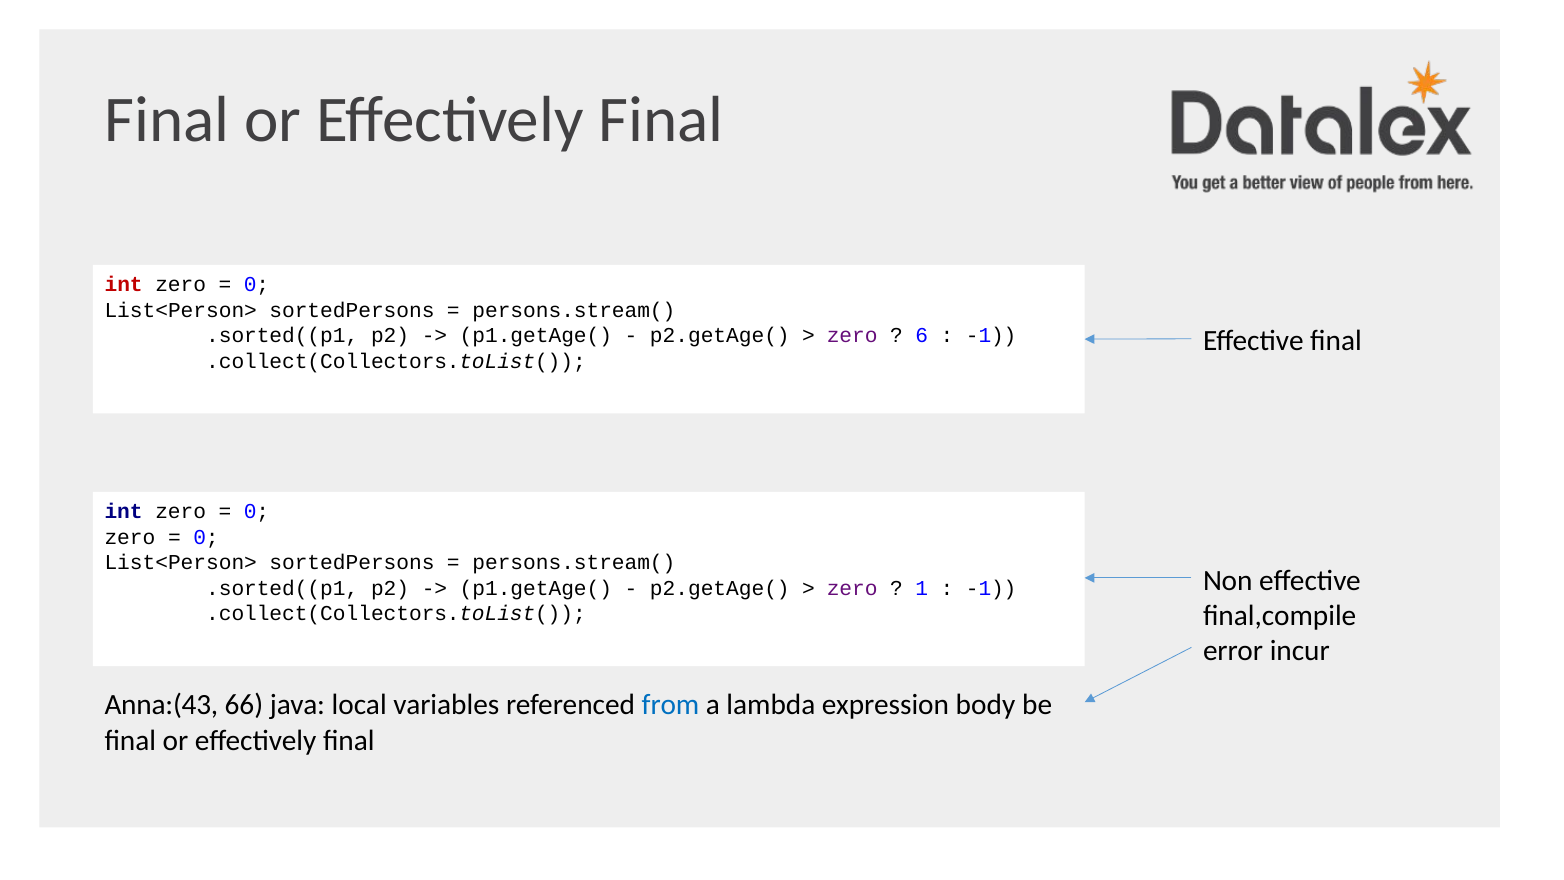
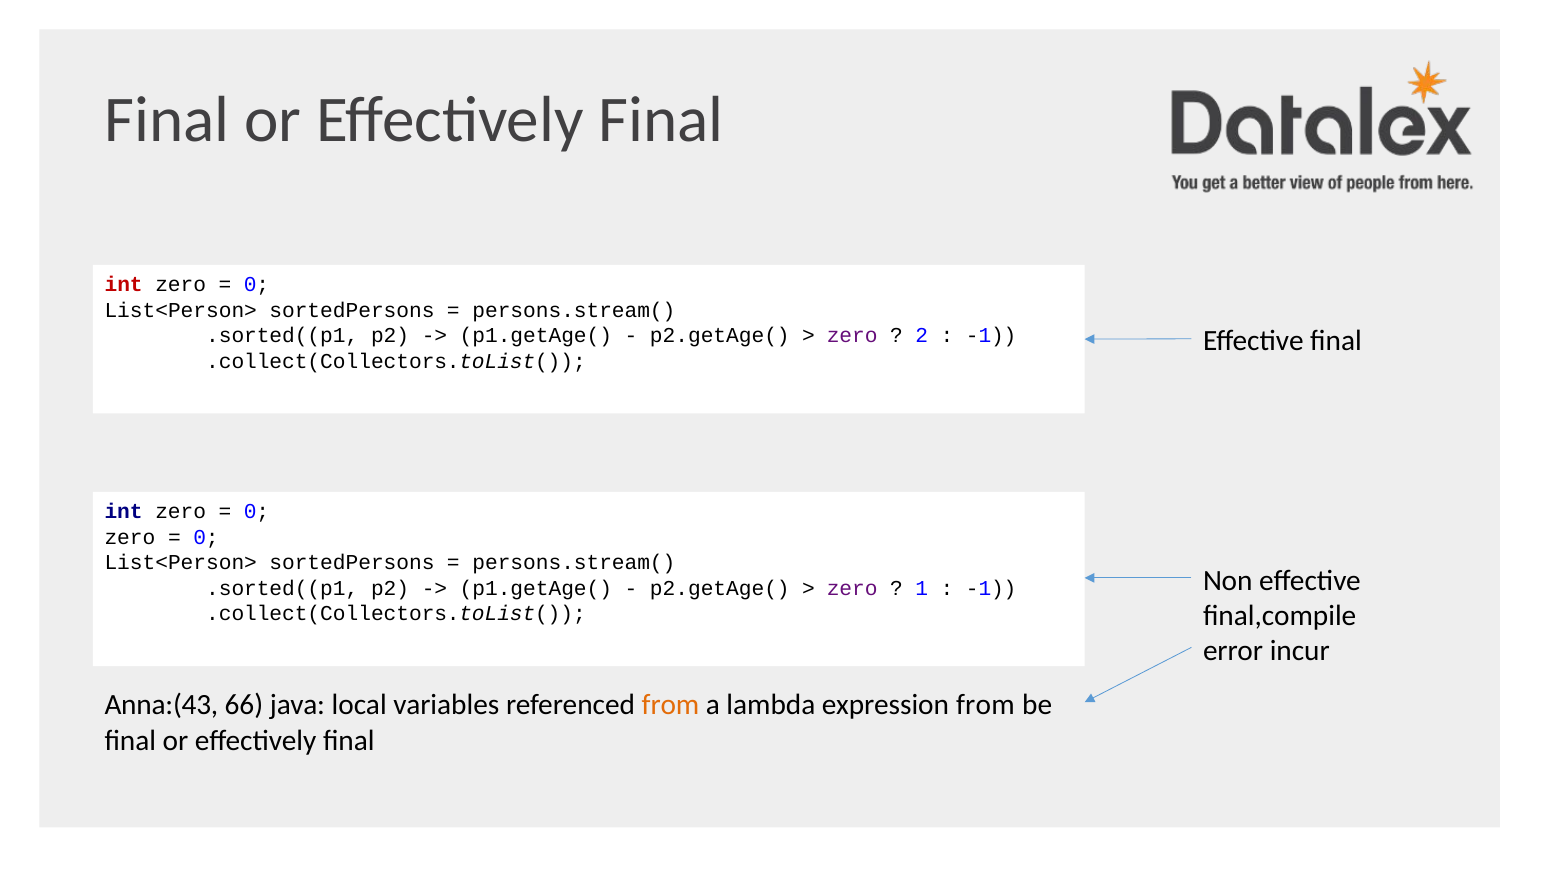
6: 6 -> 2
from at (670, 705) colour: blue -> orange
expression body: body -> from
